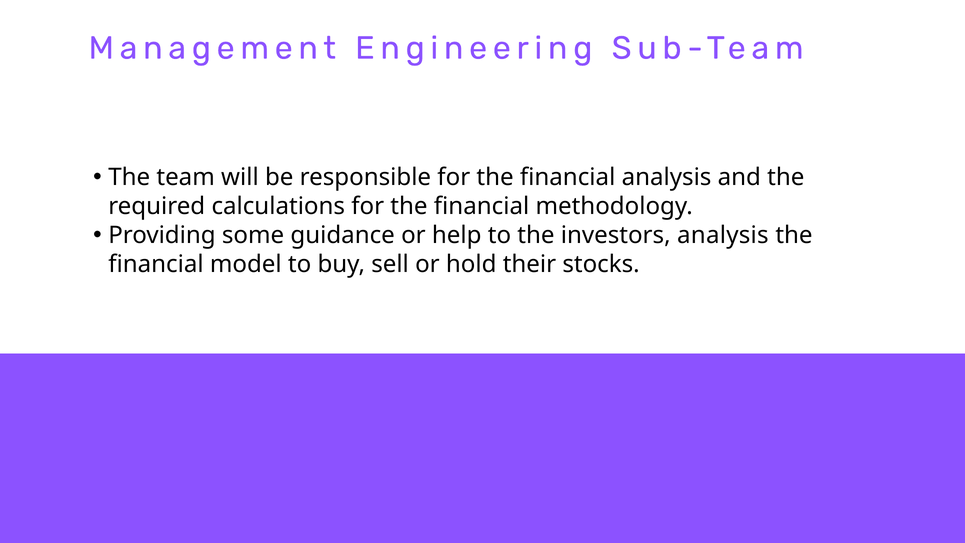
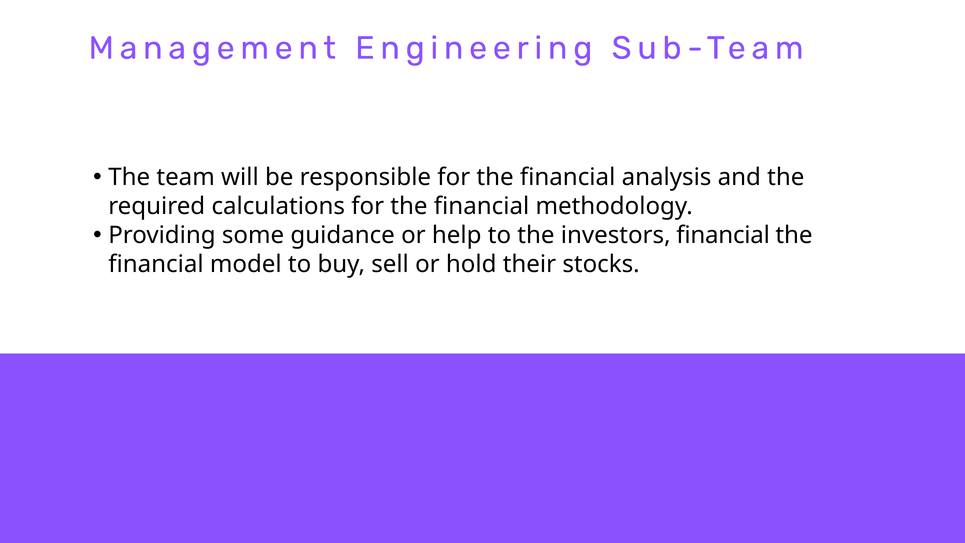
investors analysis: analysis -> financial
